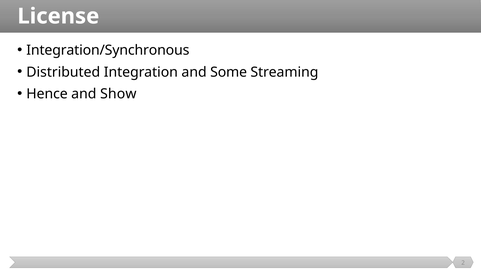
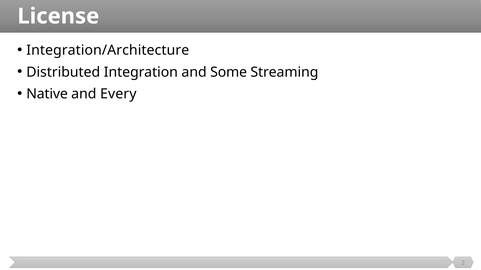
Integration/Synchronous: Integration/Synchronous -> Integration/Architecture
Hence: Hence -> Native
Show: Show -> Every
